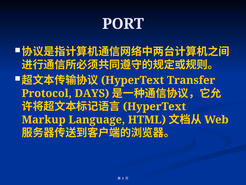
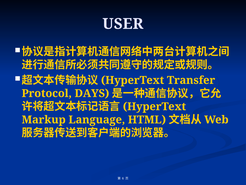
PORT: PORT -> USER
